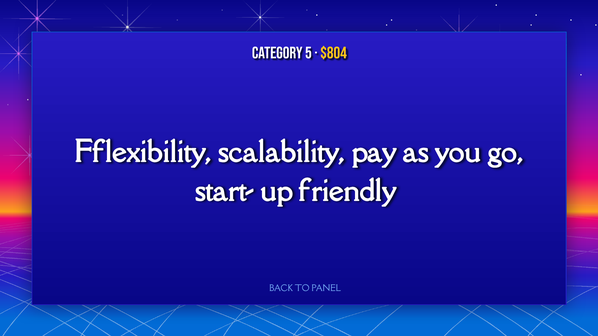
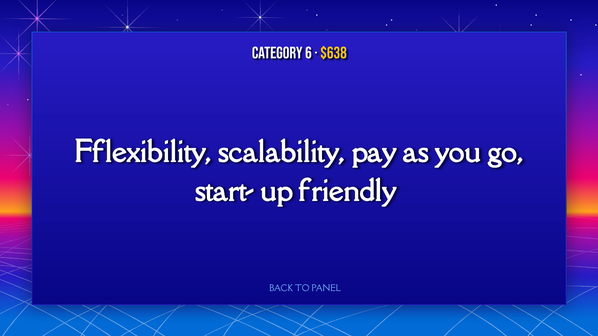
5: 5 -> 6
$804: $804 -> $638
